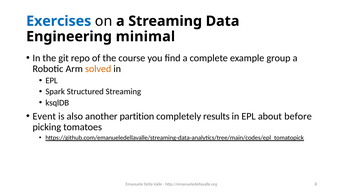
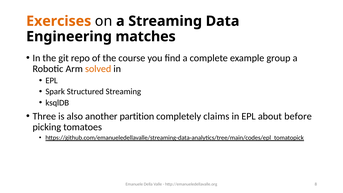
Exercises colour: blue -> orange
minimal: minimal -> matches
Event: Event -> Three
results: results -> claims
